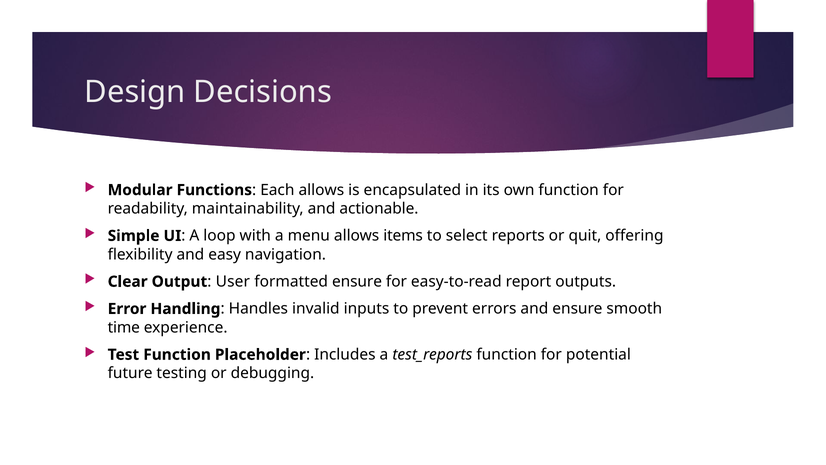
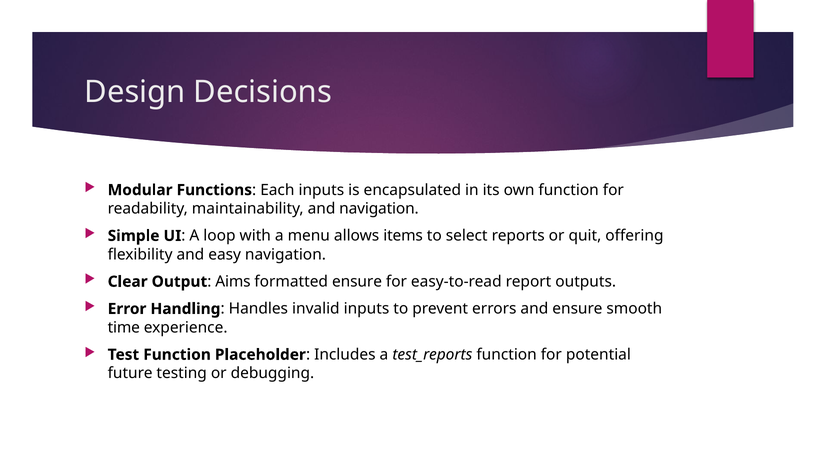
Each allows: allows -> inputs
and actionable: actionable -> navigation
User: User -> Aims
